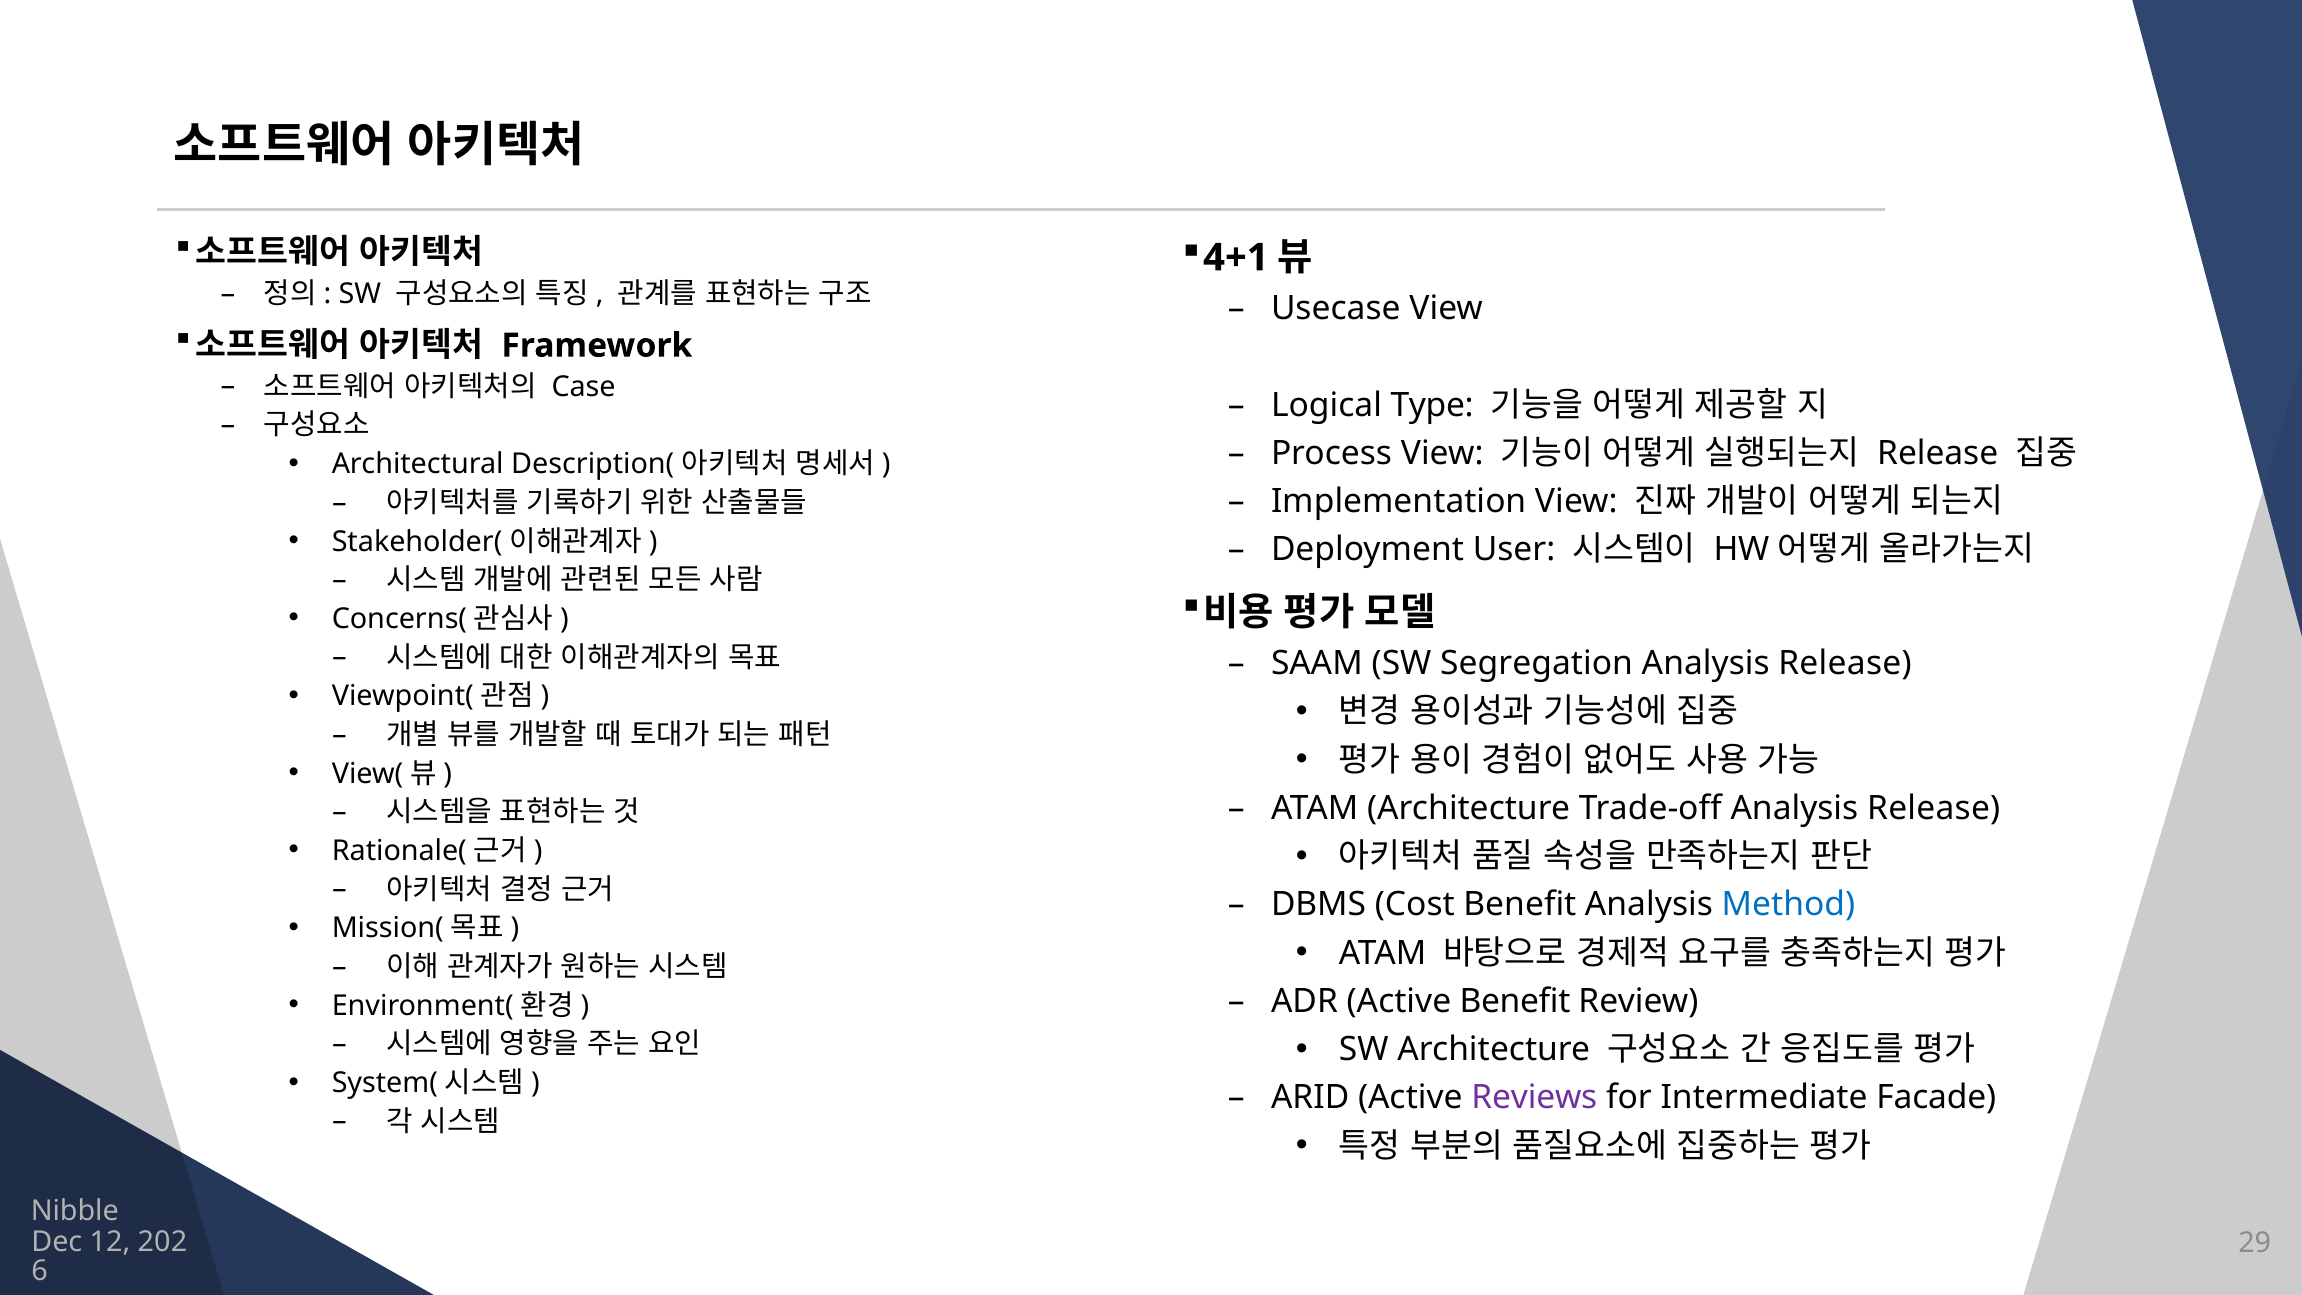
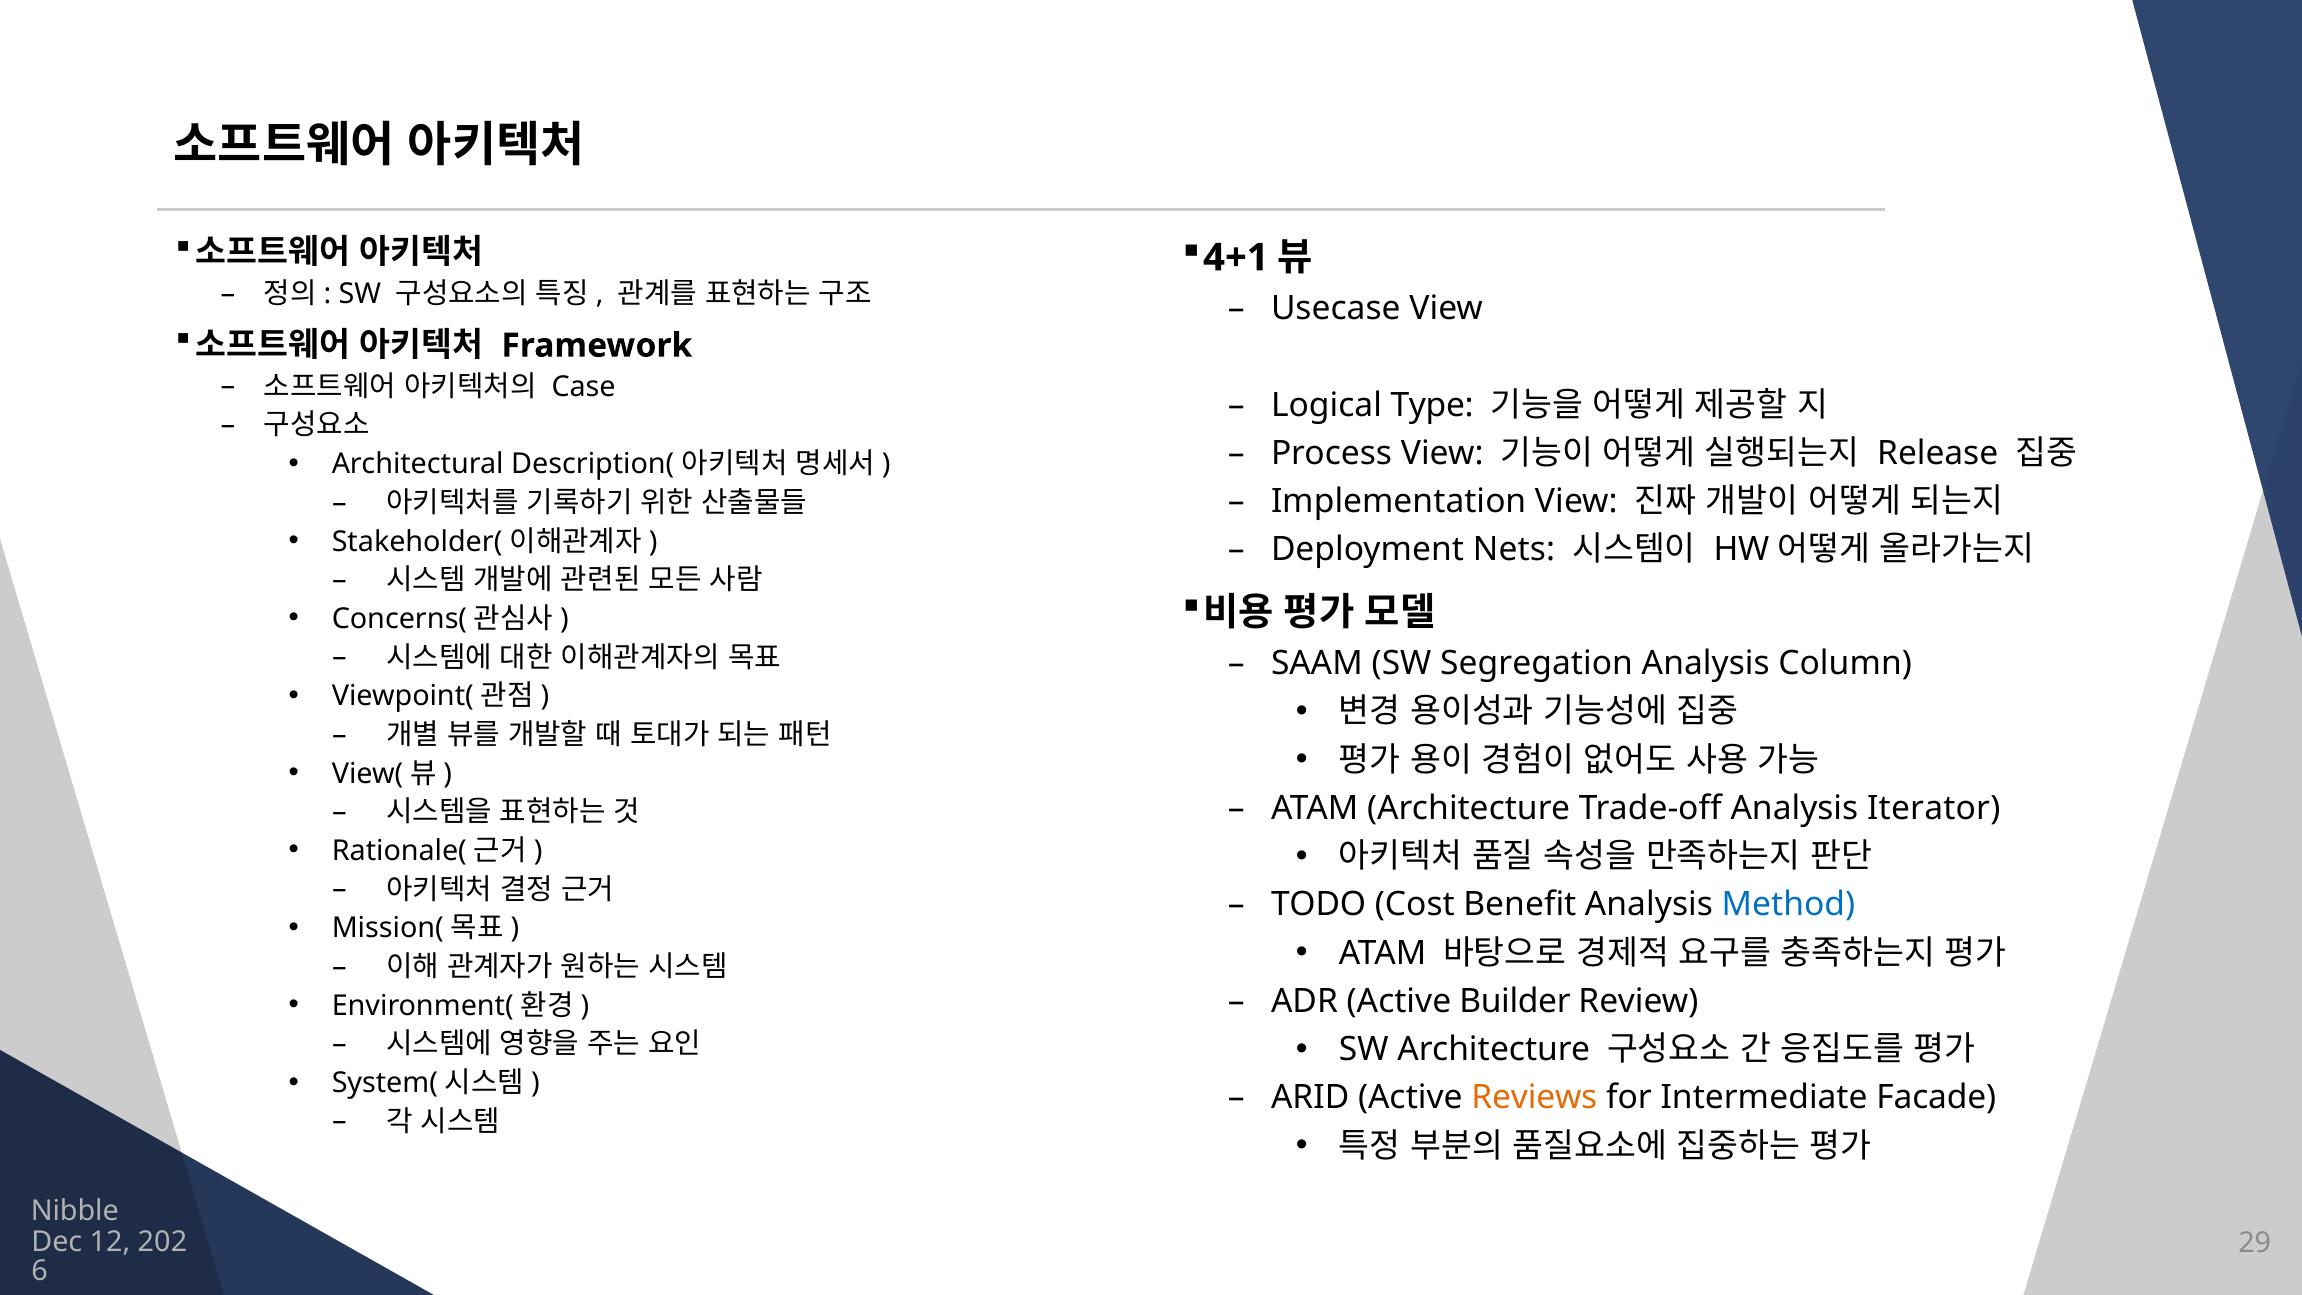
User: User -> Nets
Release at (1845, 663): Release -> Column
Trade-off Analysis Release: Release -> Iterator
DBMS: DBMS -> TODO
Active Benefit: Benefit -> Builder
Reviews colour: purple -> orange
